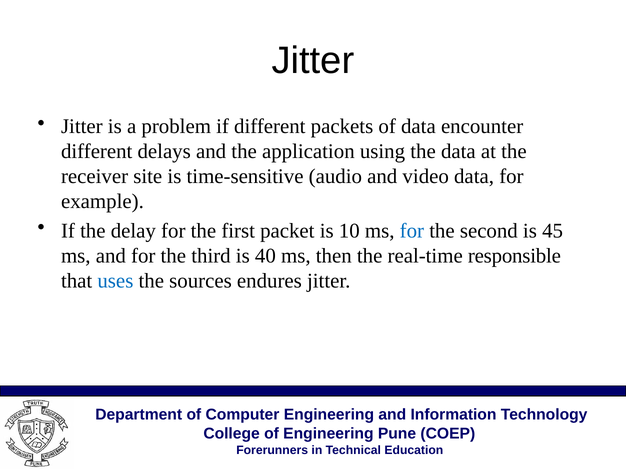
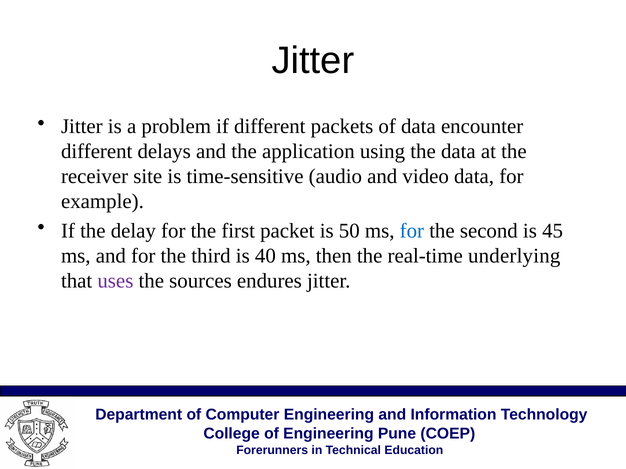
10: 10 -> 50
responsible: responsible -> underlying
uses colour: blue -> purple
